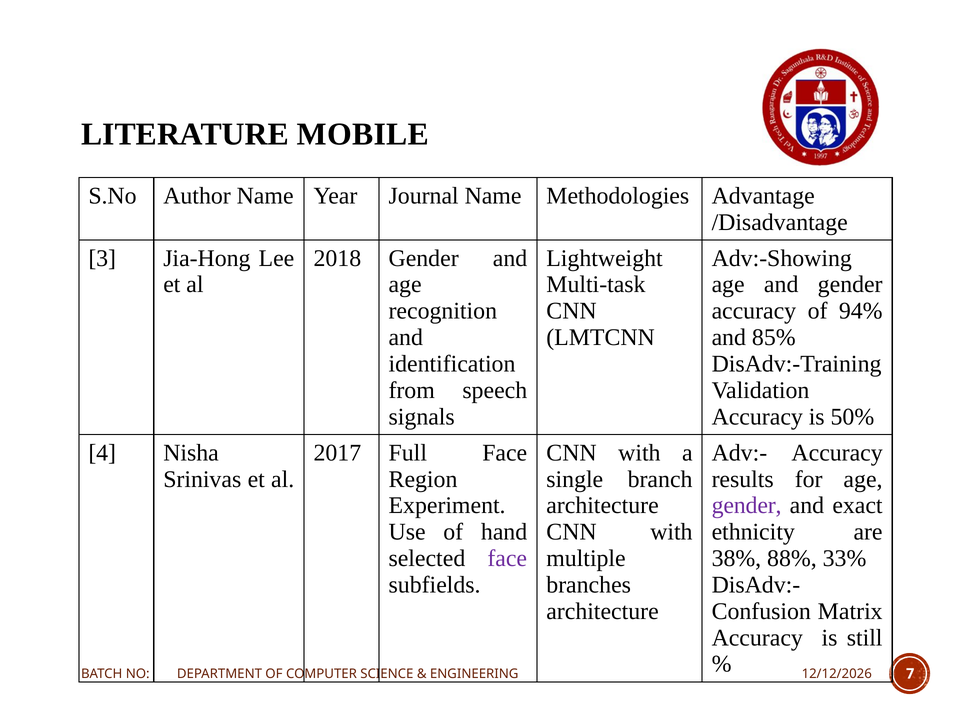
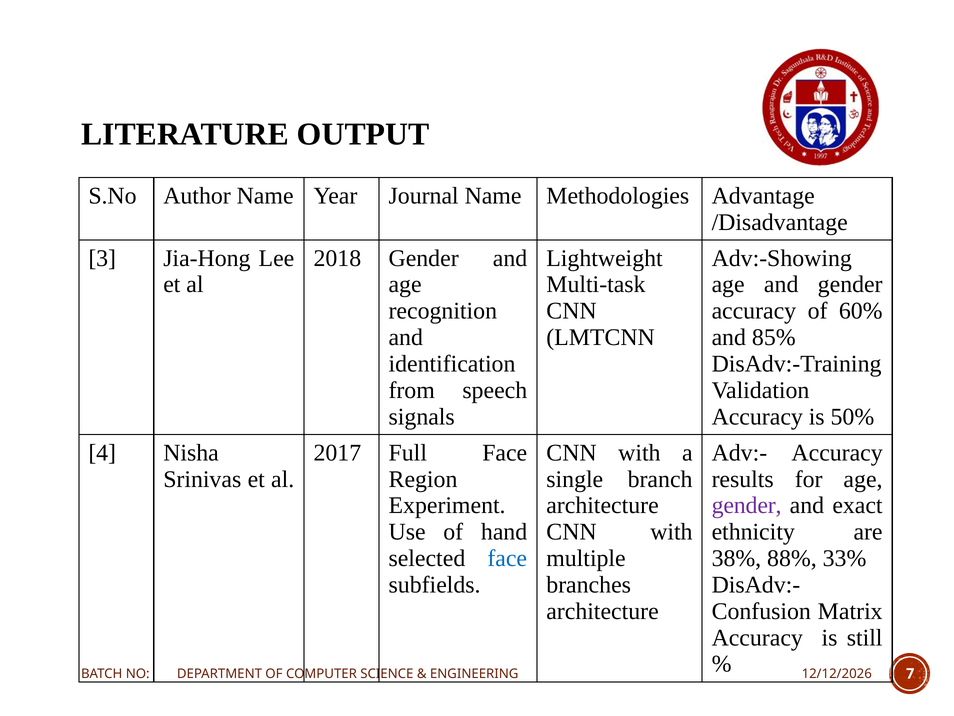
MOBILE: MOBILE -> OUTPUT
94%: 94% -> 60%
face at (507, 558) colour: purple -> blue
